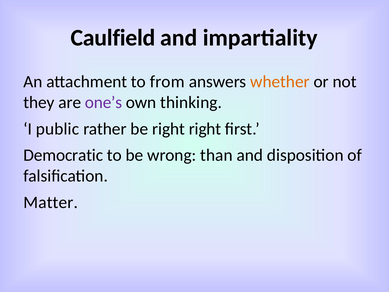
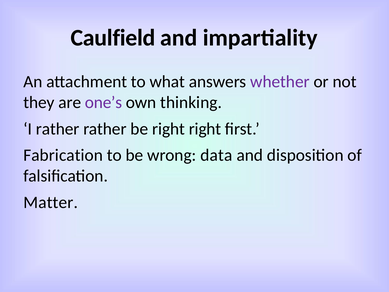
from: from -> what
whether colour: orange -> purple
I public: public -> rather
Democratic: Democratic -> Fabrication
than: than -> data
